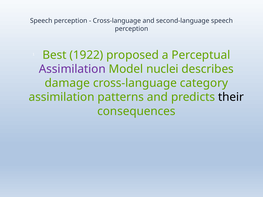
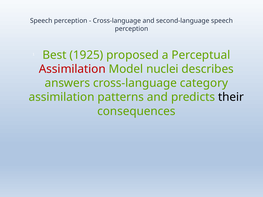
1922: 1922 -> 1925
Assimilation at (72, 69) colour: purple -> red
damage: damage -> answers
